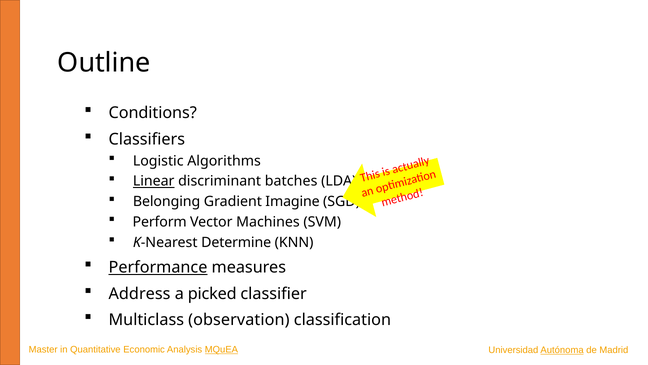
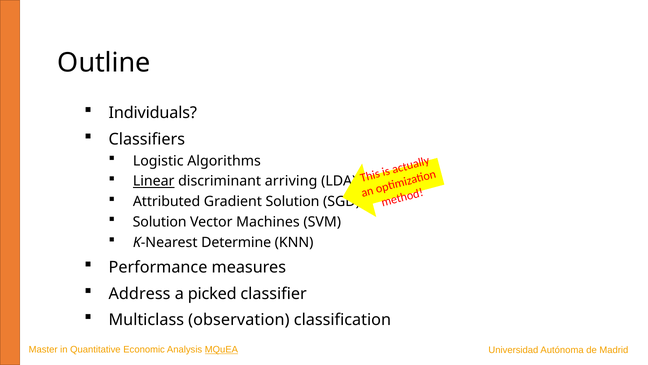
Conditions: Conditions -> Individuals
batches: batches -> arriving
Belonging: Belonging -> Attributed
Gradient Imagine: Imagine -> Solution
Perform at (160, 222): Perform -> Solution
Performance underline: present -> none
Autónoma underline: present -> none
